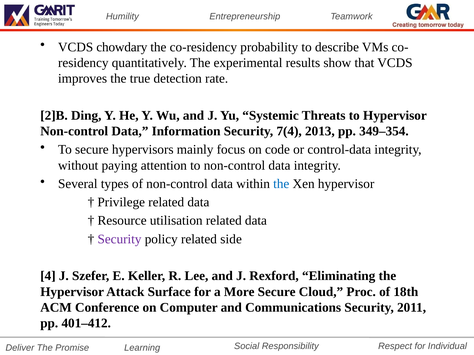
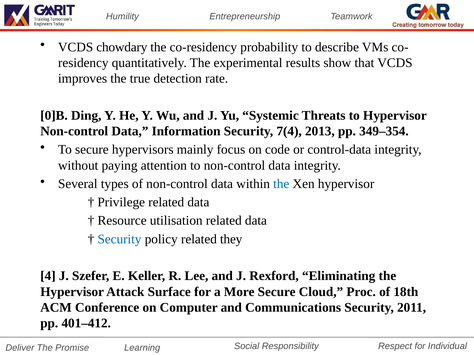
2]B: 2]B -> 0]B
Security at (120, 239) colour: purple -> blue
side: side -> they
